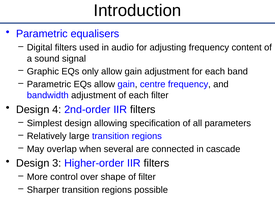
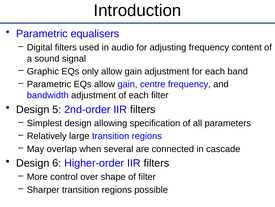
4: 4 -> 5
3: 3 -> 6
